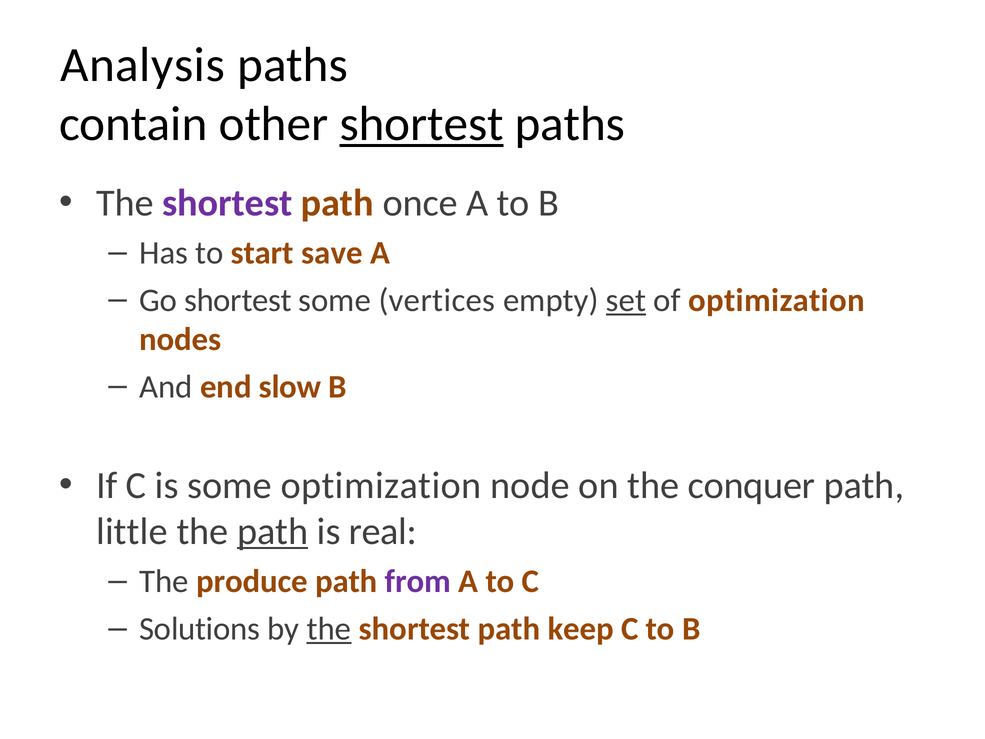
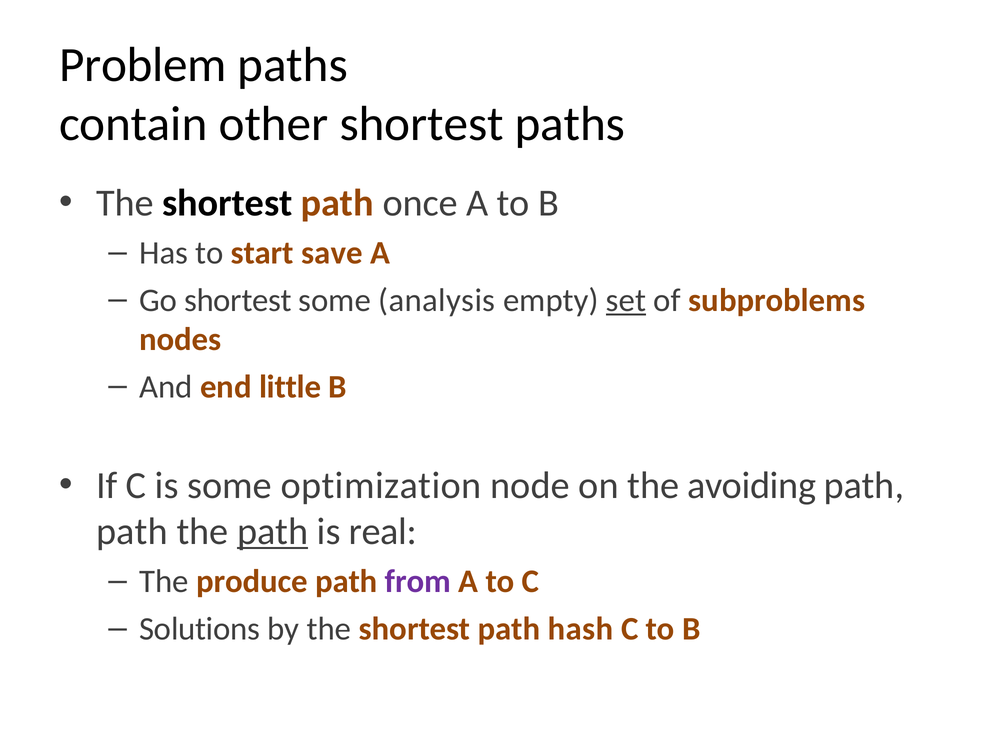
Analysis: Analysis -> Problem
shortest at (422, 124) underline: present -> none
shortest at (227, 203) colour: purple -> black
vertices: vertices -> analysis
of optimization: optimization -> subproblems
slow: slow -> little
conquer: conquer -> avoiding
little at (132, 531): little -> path
the at (329, 629) underline: present -> none
keep: keep -> hash
